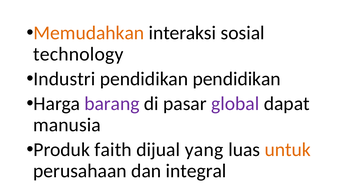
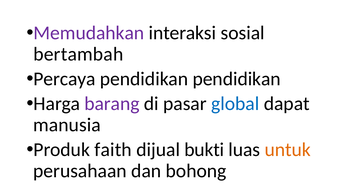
Memudahkan colour: orange -> purple
technology: technology -> bertambah
Industri: Industri -> Percaya
global colour: purple -> blue
yang: yang -> bukti
integral: integral -> bohong
